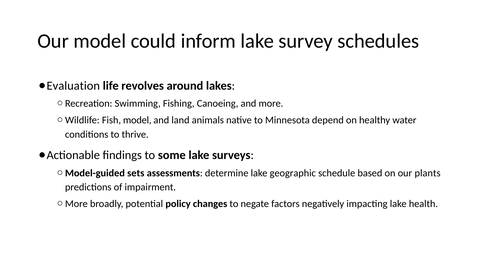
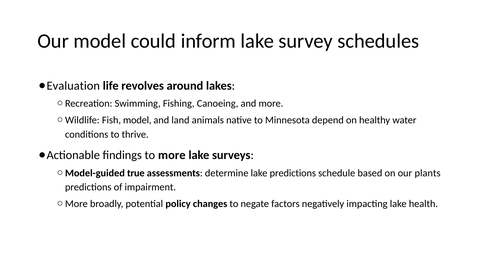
to some: some -> more
sets: sets -> true
lake geographic: geographic -> predictions
